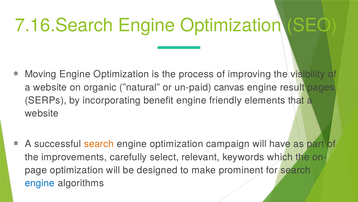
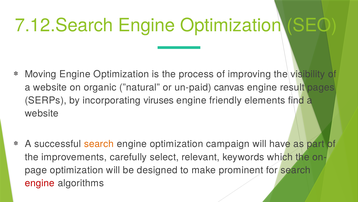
7.16.Search: 7.16.Search -> 7.12.Search
benefit: benefit -> viruses
that: that -> find
engine at (40, 183) colour: blue -> red
